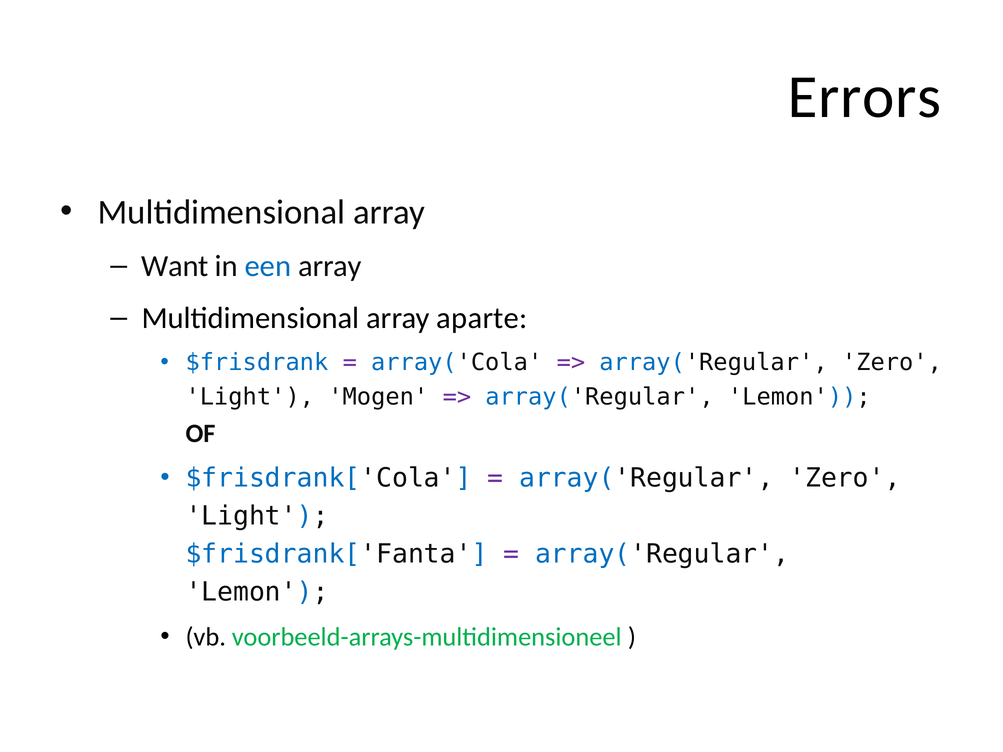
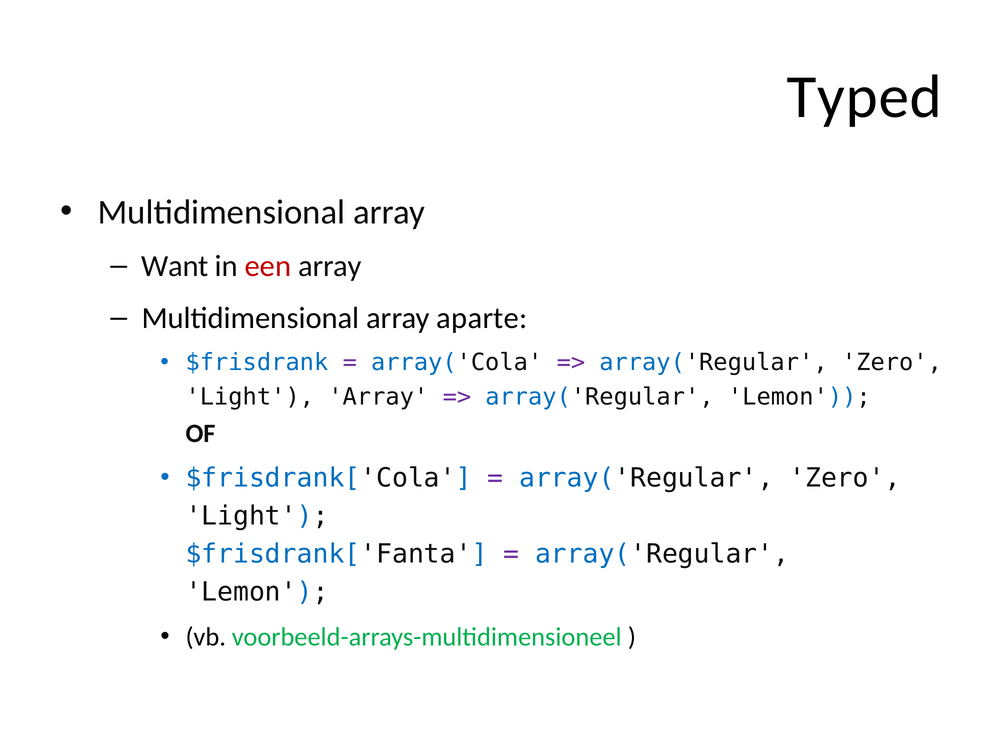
Errors: Errors -> Typed
een colour: blue -> red
Light Mogen: Mogen -> Array
